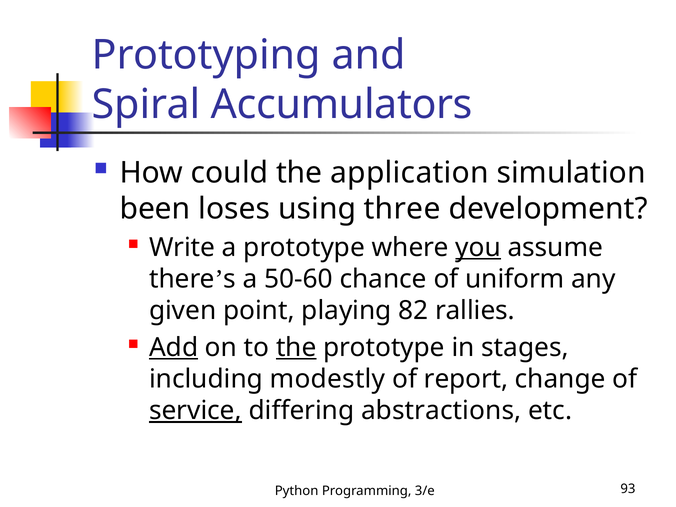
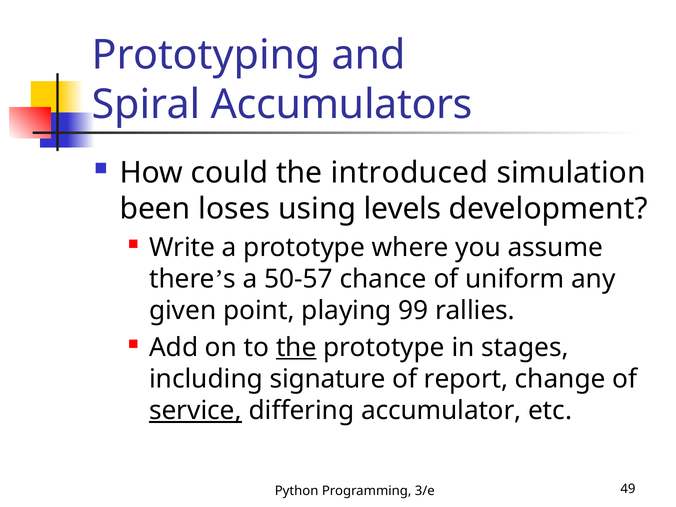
application: application -> introduced
three: three -> levels
you underline: present -> none
50-60: 50-60 -> 50-57
82: 82 -> 99
Add underline: present -> none
modestly: modestly -> signature
abstractions: abstractions -> accumulator
93: 93 -> 49
